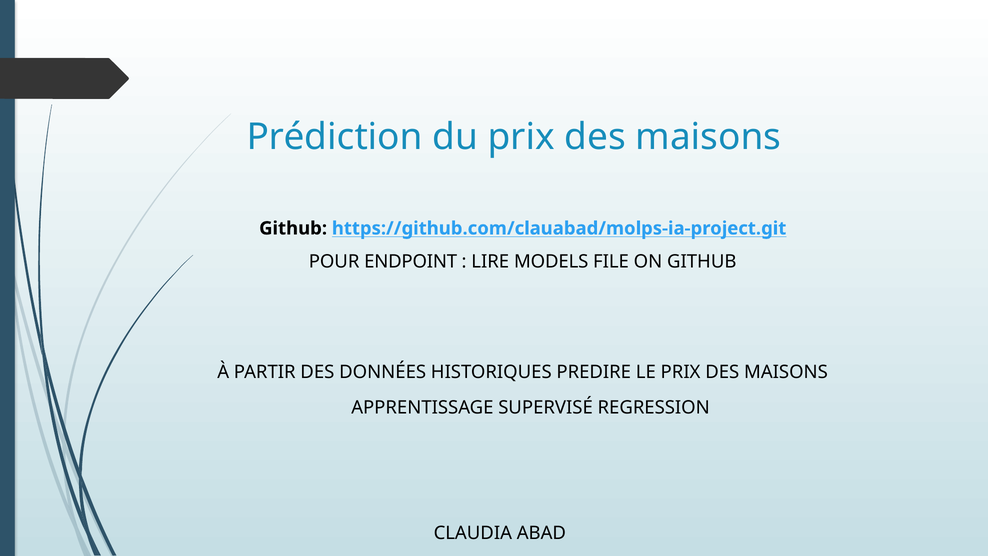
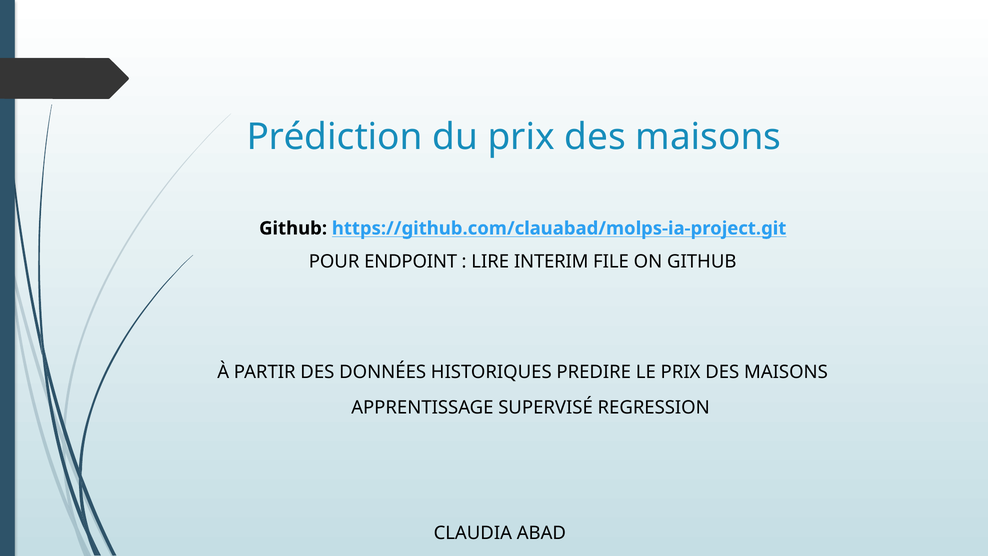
MODELS: MODELS -> INTERIM
